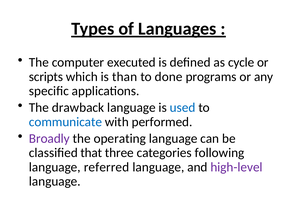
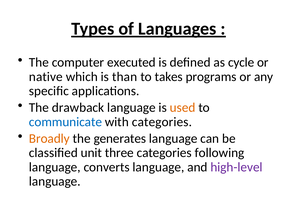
scripts: scripts -> native
done: done -> takes
used colour: blue -> orange
with performed: performed -> categories
Broadly colour: purple -> orange
operating: operating -> generates
that: that -> unit
referred: referred -> converts
